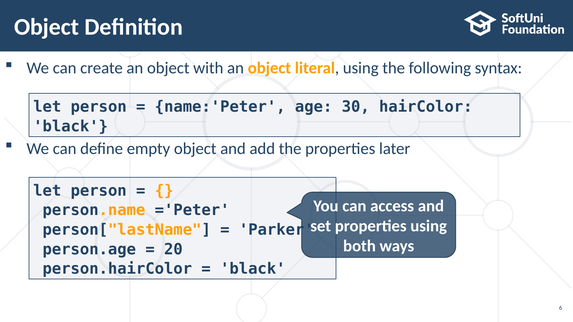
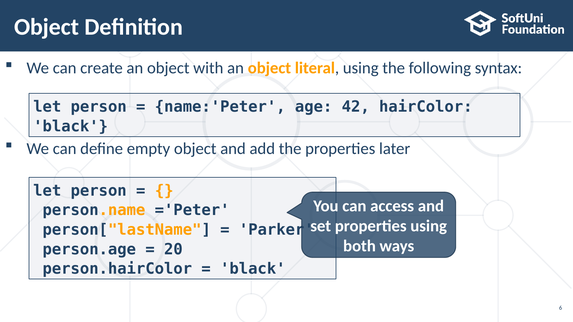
30: 30 -> 42
